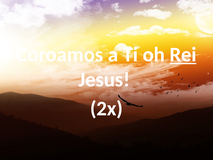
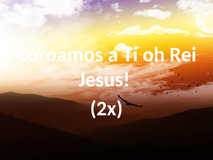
Rei underline: present -> none
